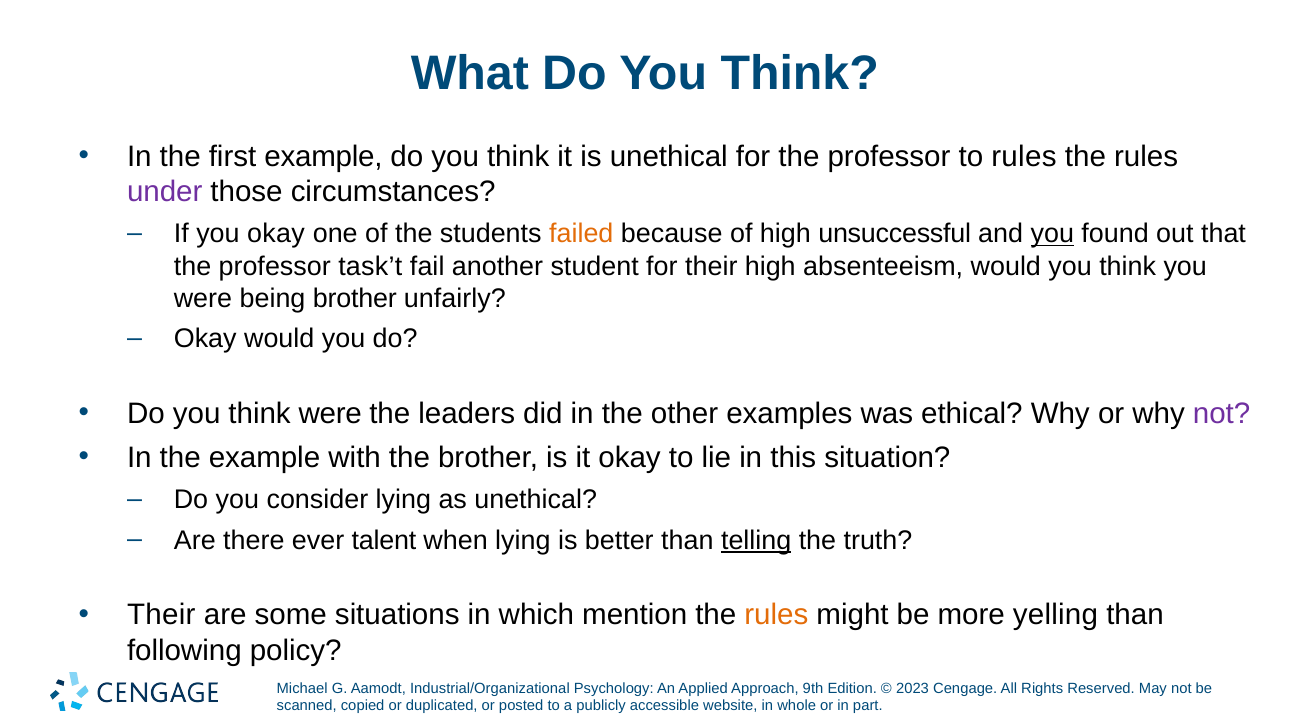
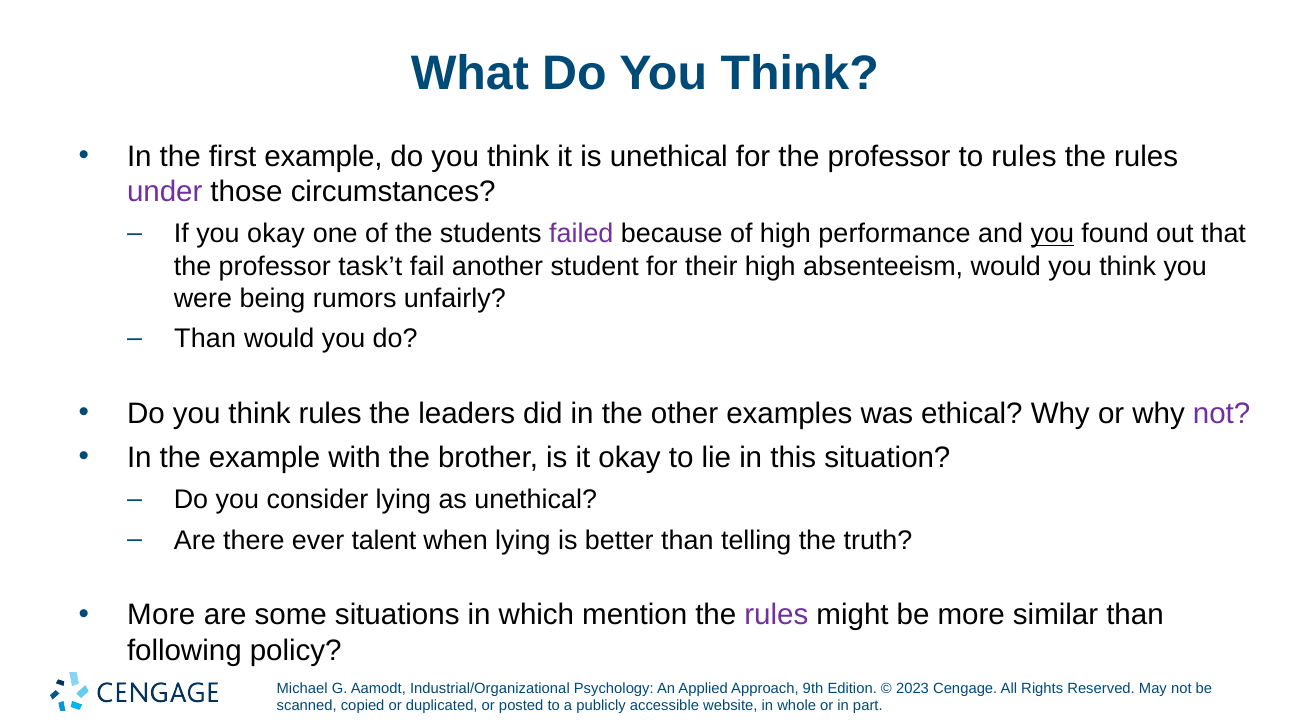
failed colour: orange -> purple
unsuccessful: unsuccessful -> performance
being brother: brother -> rumors
Okay at (205, 339): Okay -> Than
think were: were -> rules
telling underline: present -> none
Their at (161, 615): Their -> More
rules at (776, 615) colour: orange -> purple
yelling: yelling -> similar
